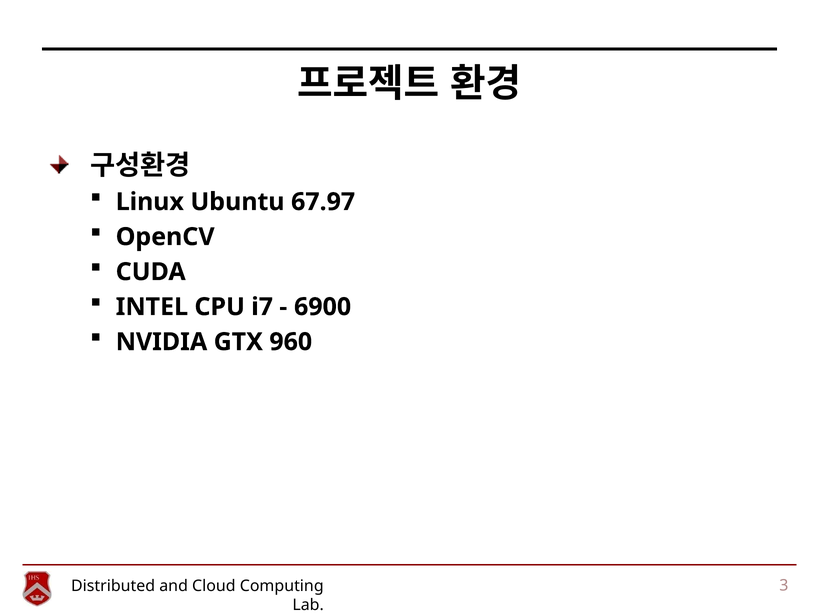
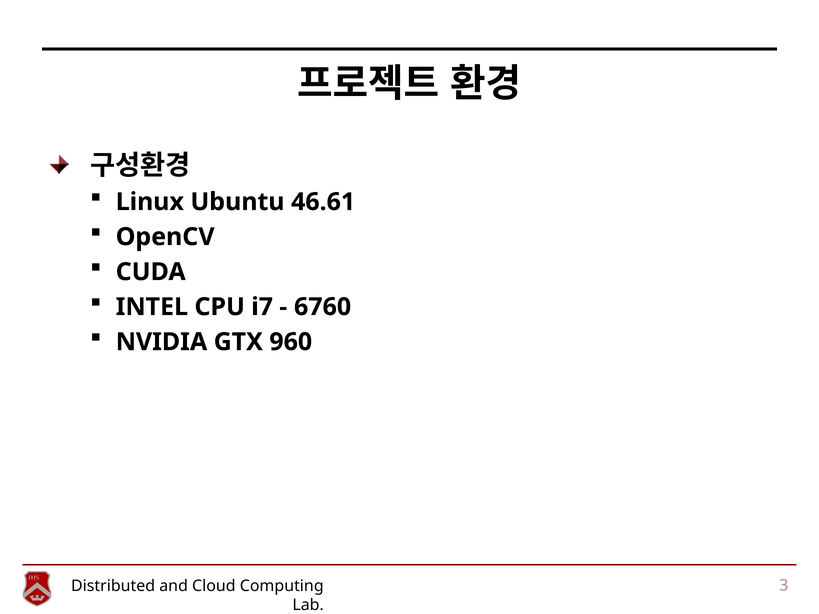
67.97: 67.97 -> 46.61
6900: 6900 -> 6760
